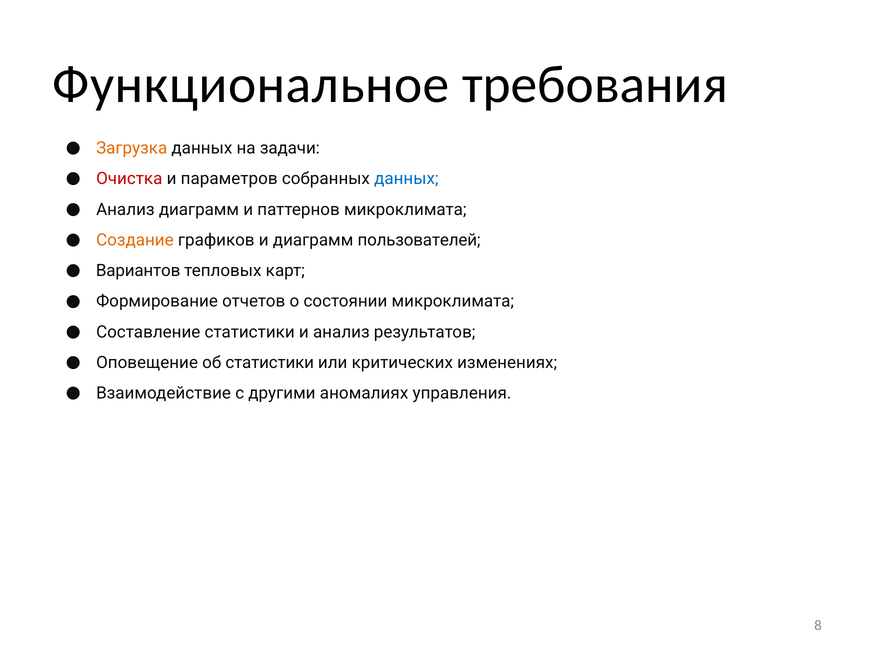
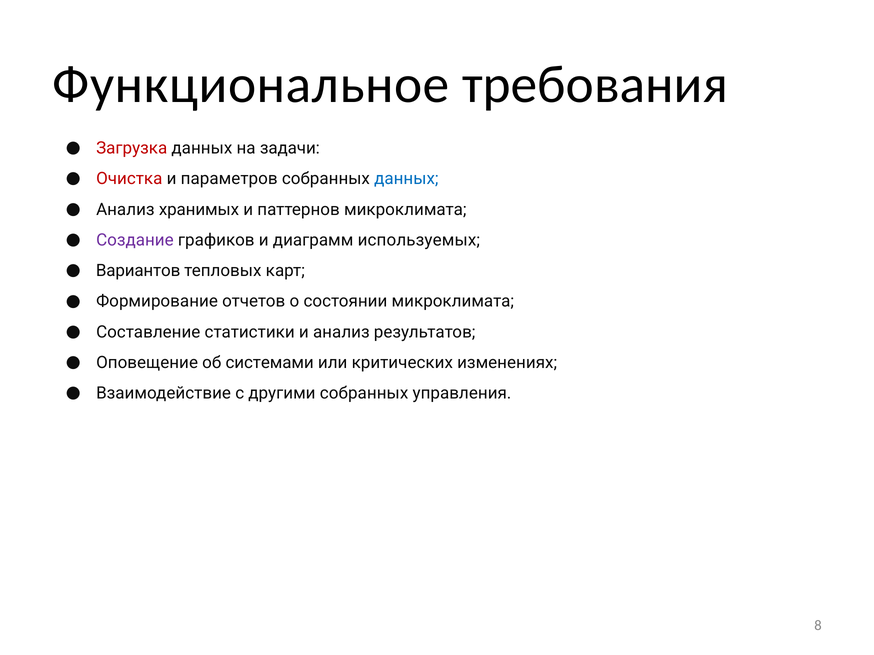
Загрузка colour: orange -> red
Анализ диаграмм: диаграмм -> хранимых
Создание colour: orange -> purple
пользователей: пользователей -> используемых
об статистики: статистики -> системами
другими аномалиях: аномалиях -> собранных
